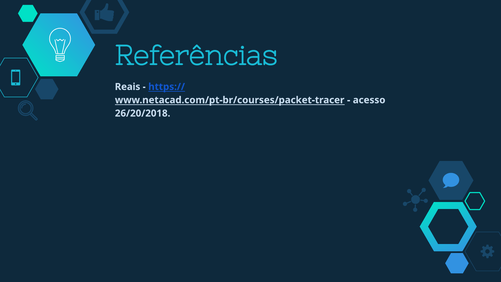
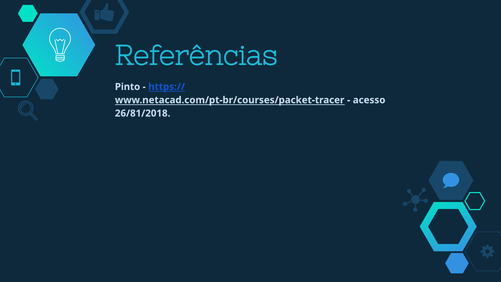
Reais: Reais -> Pinto
26/20/2018: 26/20/2018 -> 26/81/2018
